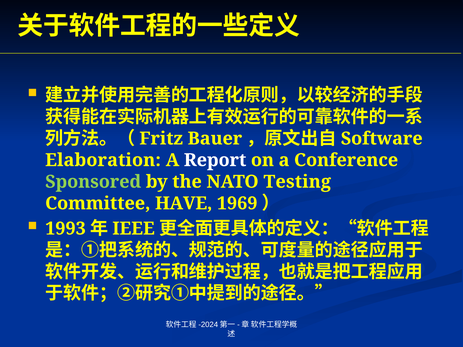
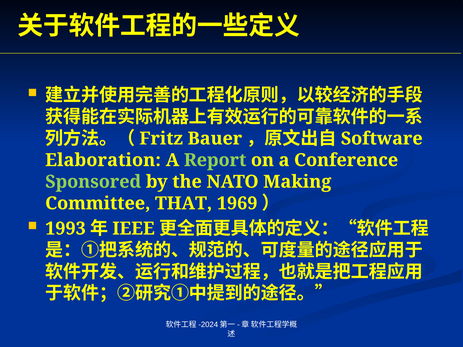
Report colour: white -> light green
Testing: Testing -> Making
HAVE: HAVE -> THAT
